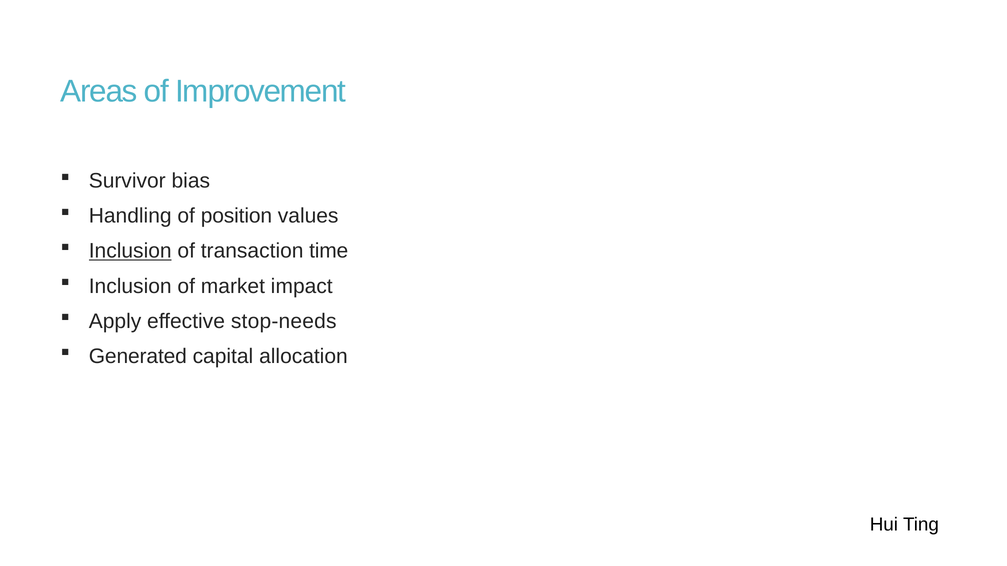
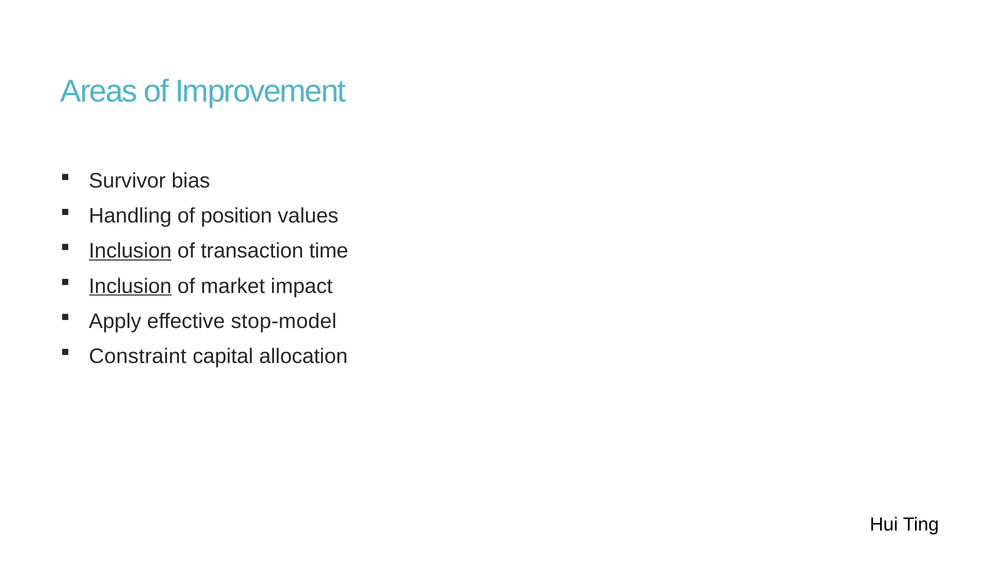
Inclusion at (130, 286) underline: none -> present
stop-needs: stop-needs -> stop-model
Generated: Generated -> Constraint
